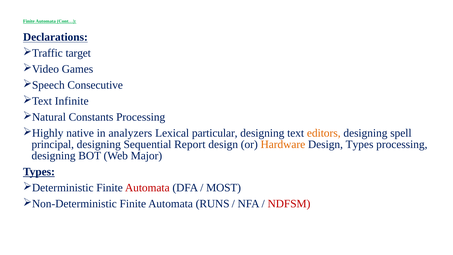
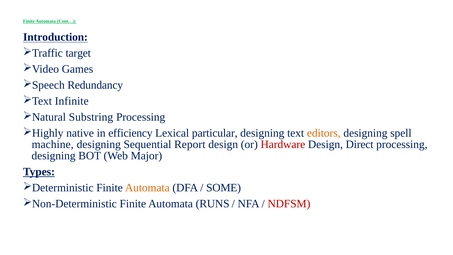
Declarations: Declarations -> Introduction
Consecutive: Consecutive -> Redundancy
Constants: Constants -> Substring
analyzers: analyzers -> efficiency
principal: principal -> machine
Hardware colour: orange -> red
Design Types: Types -> Direct
Automata at (147, 188) colour: red -> orange
MOST: MOST -> SOME
